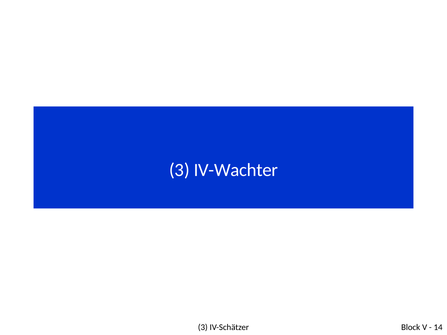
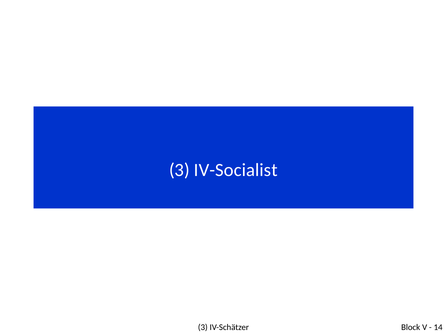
IV-Wachter: IV-Wachter -> IV-Socialist
